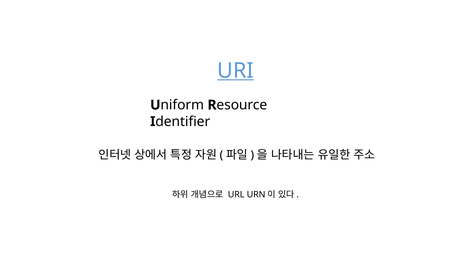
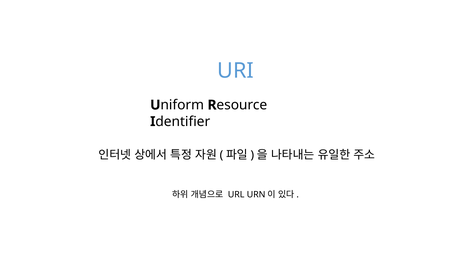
URI underline: present -> none
